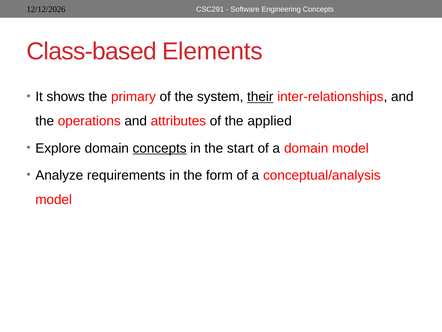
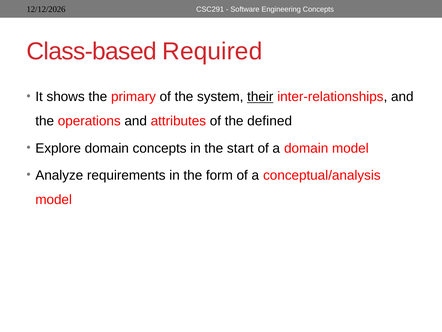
Elements: Elements -> Required
applied: applied -> defined
concepts at (160, 148) underline: present -> none
